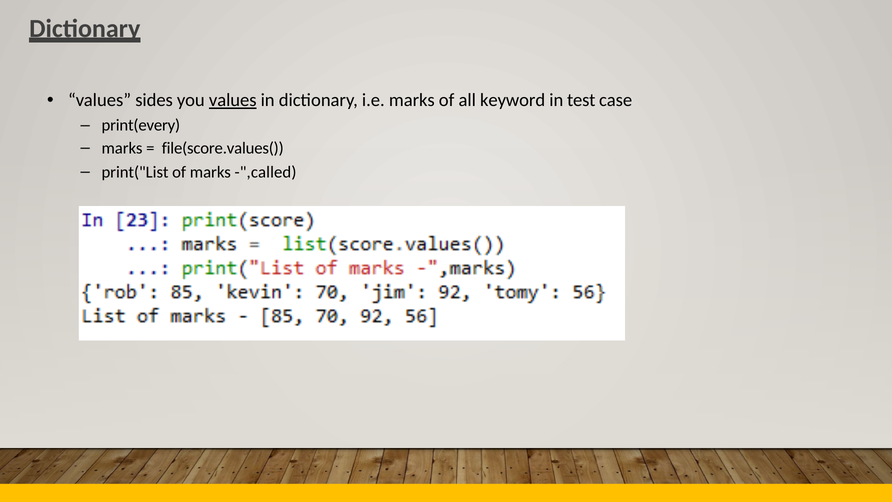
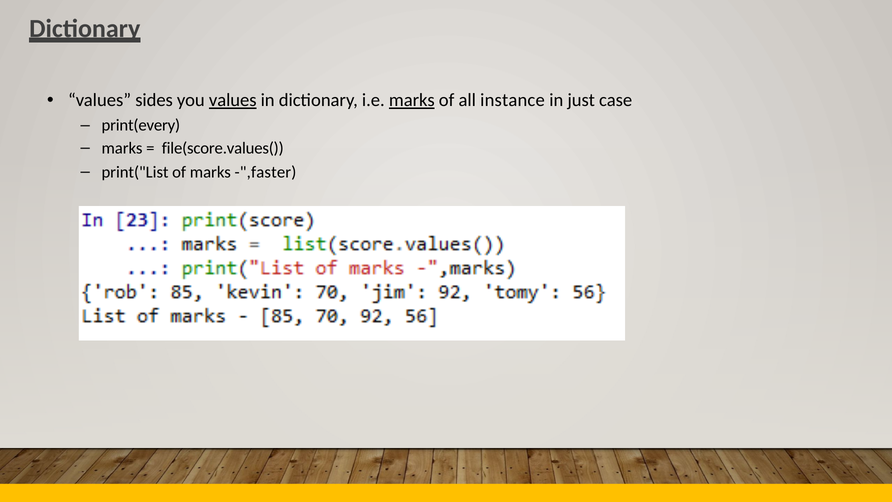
marks at (412, 100) underline: none -> present
keyword: keyword -> instance
test: test -> just
-",called: -",called -> -",faster
